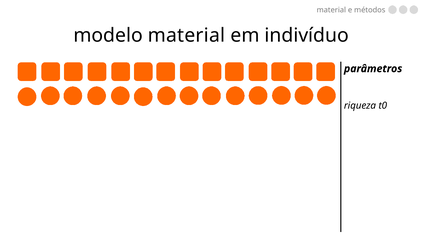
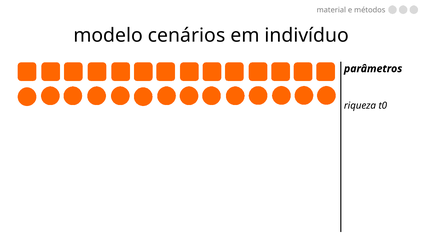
modelo material: material -> cenários
